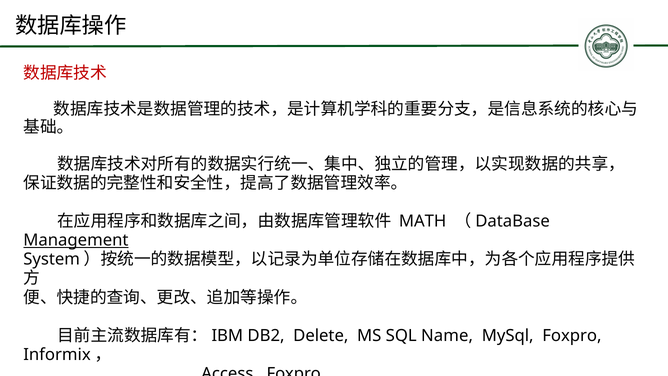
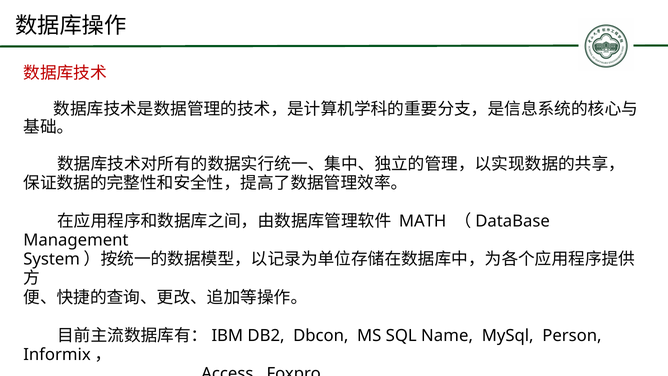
Management underline: present -> none
Delete: Delete -> Dbcon
MySql Foxpro: Foxpro -> Person
